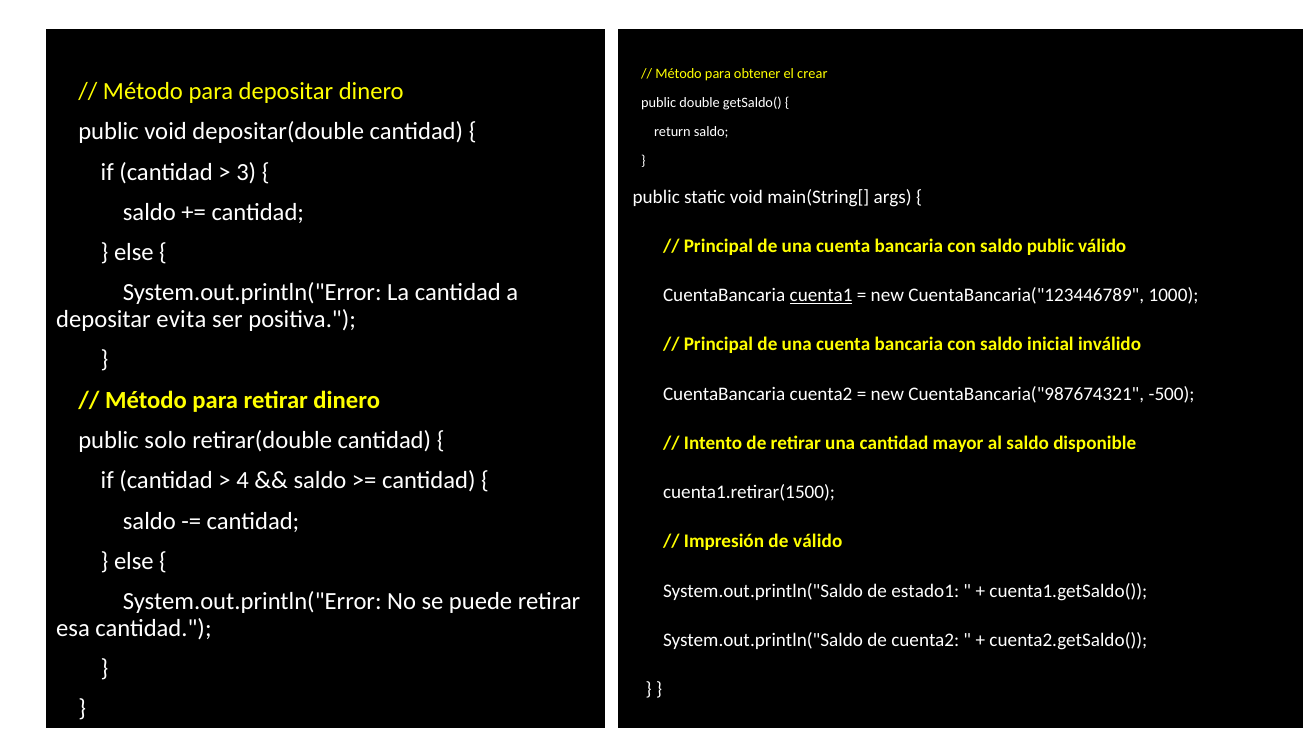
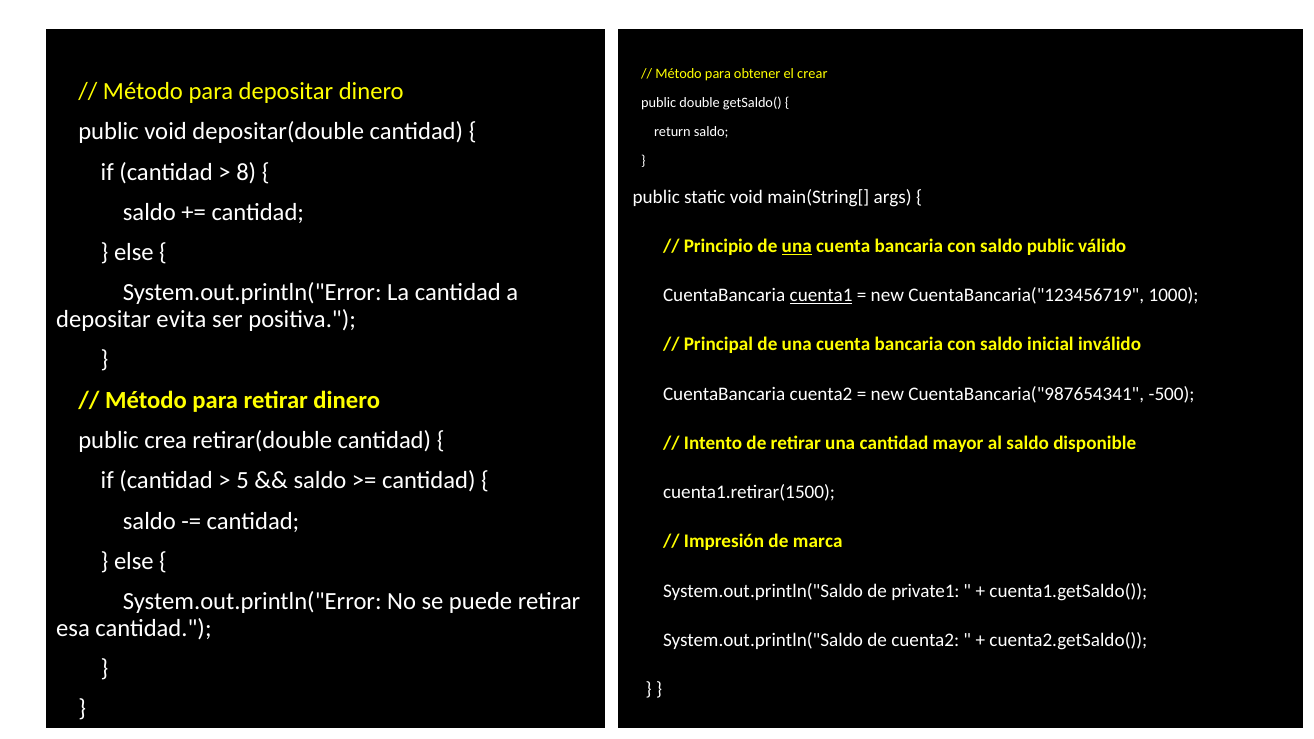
3: 3 -> 8
Principal at (718, 246): Principal -> Principio
una at (797, 246) underline: none -> present
CuentaBancaria("123446789: CuentaBancaria("123446789 -> CuentaBancaria("123456719
CuentaBancaria("987674321: CuentaBancaria("987674321 -> CuentaBancaria("987654341
solo: solo -> crea
4: 4 -> 5
de válido: válido -> marca
estado1: estado1 -> private1
